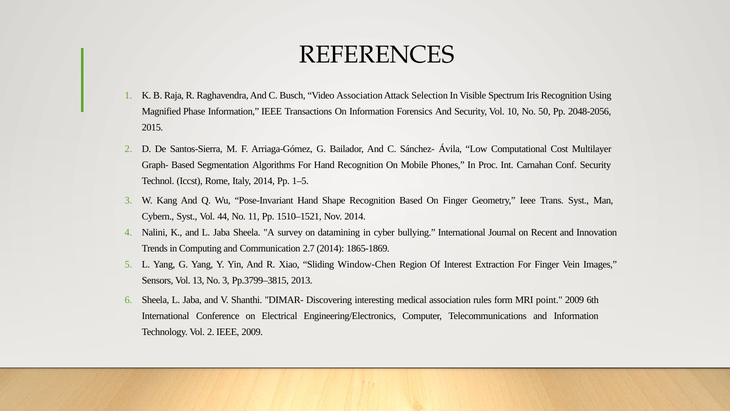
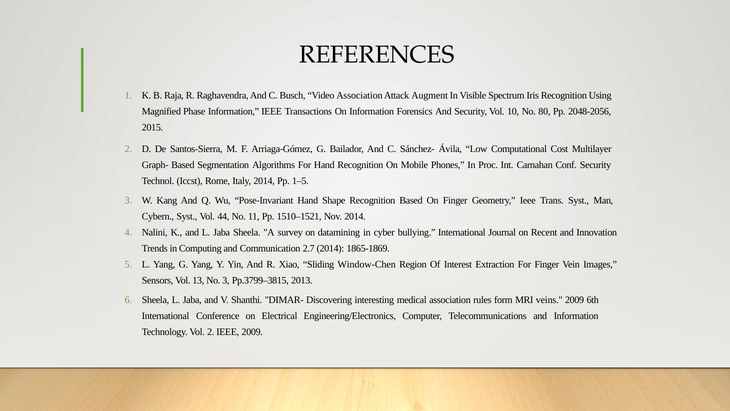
Selection: Selection -> Augment
50: 50 -> 80
point: point -> veins
